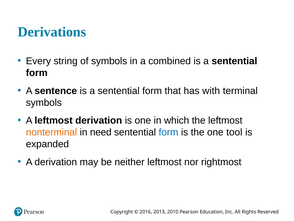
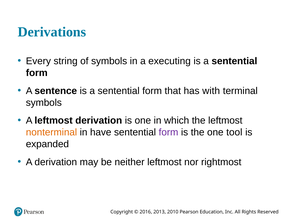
combined: combined -> executing
need: need -> have
form at (169, 132) colour: blue -> purple
